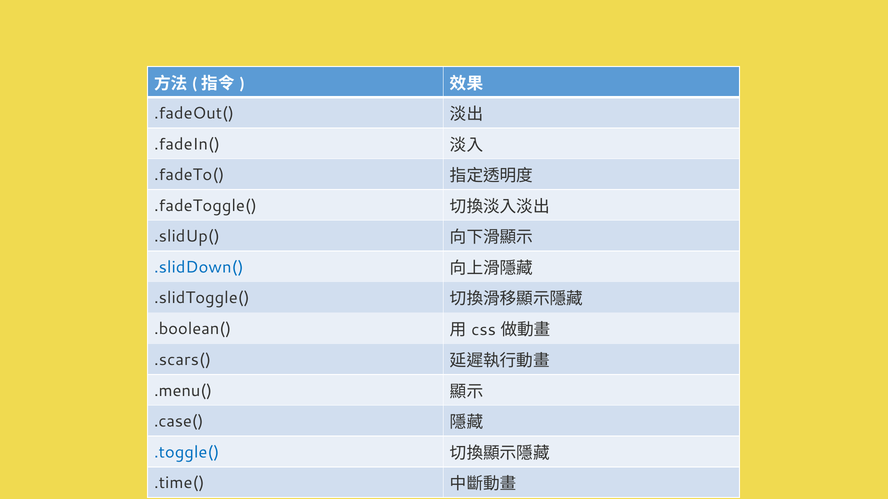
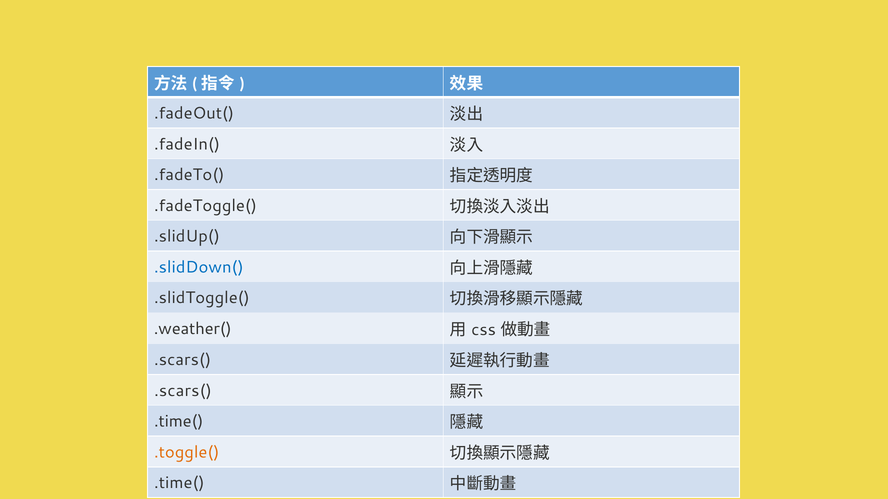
.boolean(: .boolean( -> .weather(
.menu( at (183, 391): .menu( -> .scars(
.case( at (179, 422): .case( -> .time(
.toggle( colour: blue -> orange
